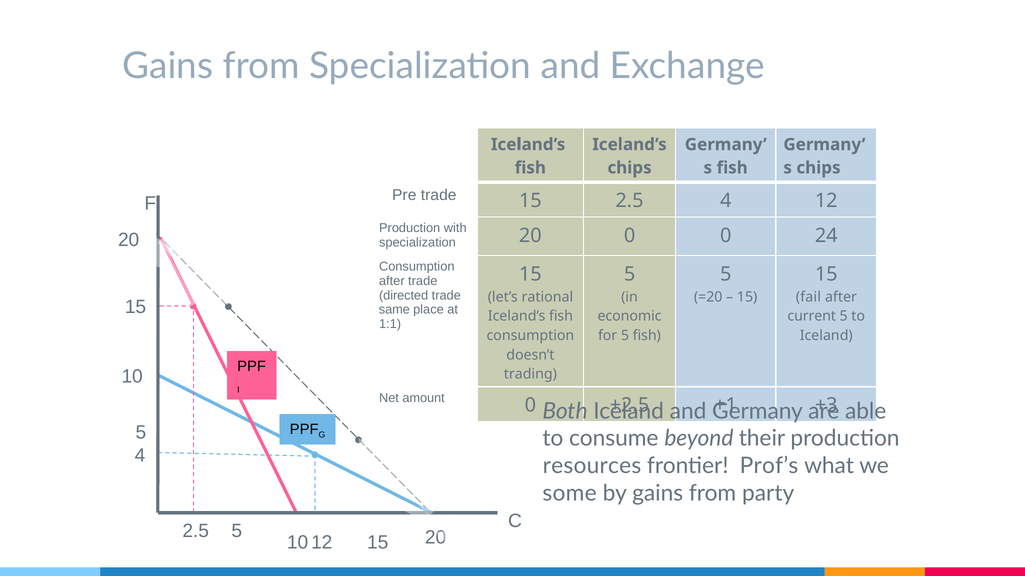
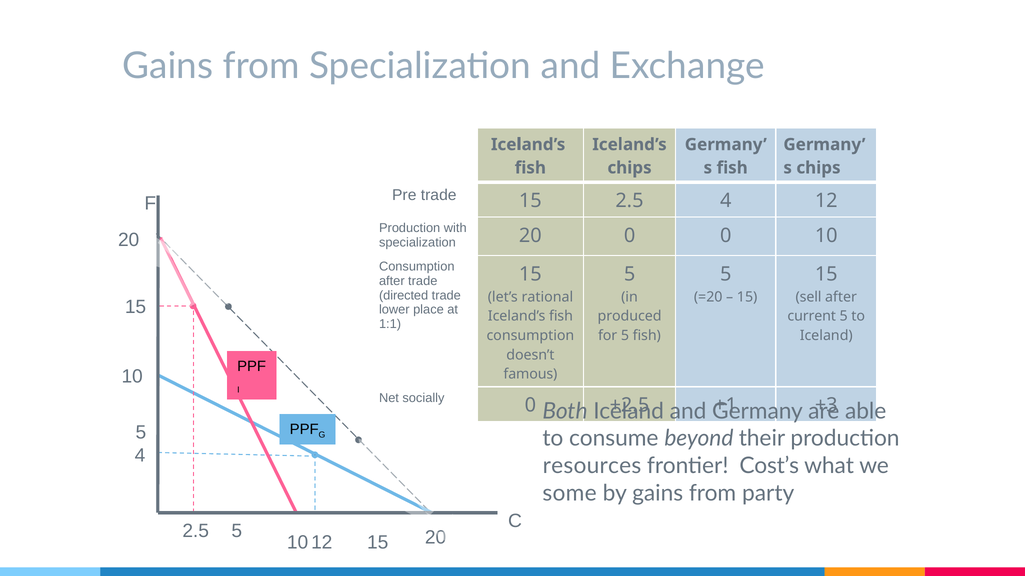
0 24: 24 -> 10
fail: fail -> sell
same: same -> lower
economic: economic -> produced
trading: trading -> famous
amount: amount -> socially
Prof’s: Prof’s -> Cost’s
